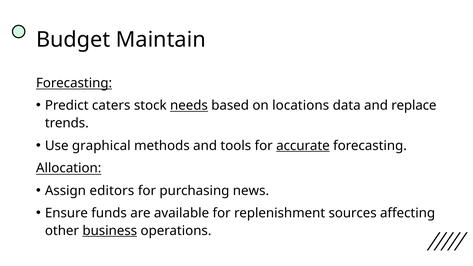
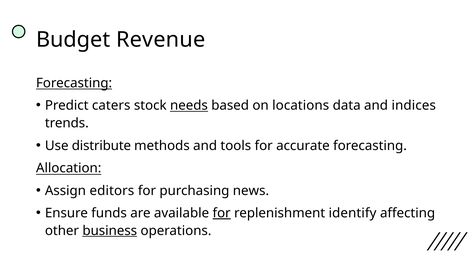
Maintain: Maintain -> Revenue
replace: replace -> indices
graphical: graphical -> distribute
accurate underline: present -> none
for at (222, 213) underline: none -> present
sources: sources -> identify
